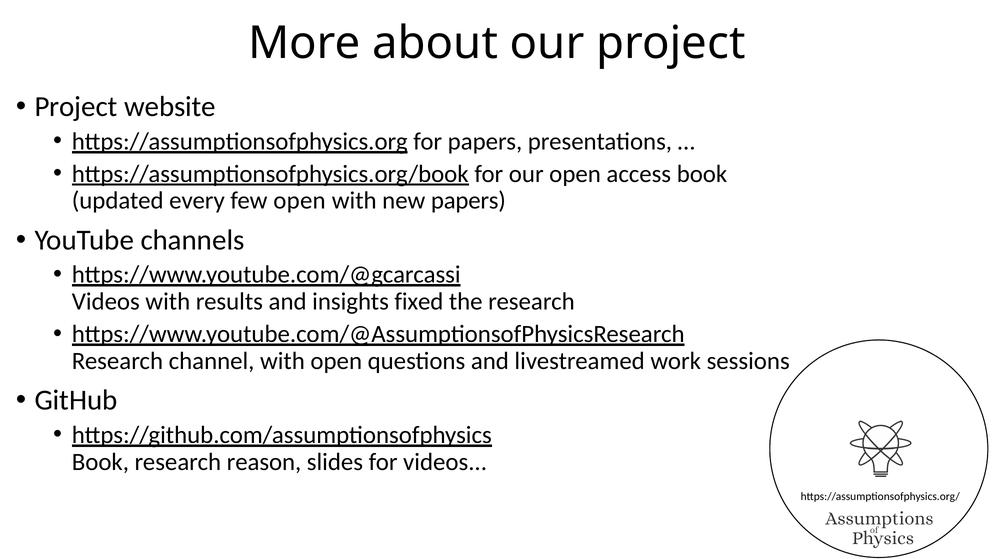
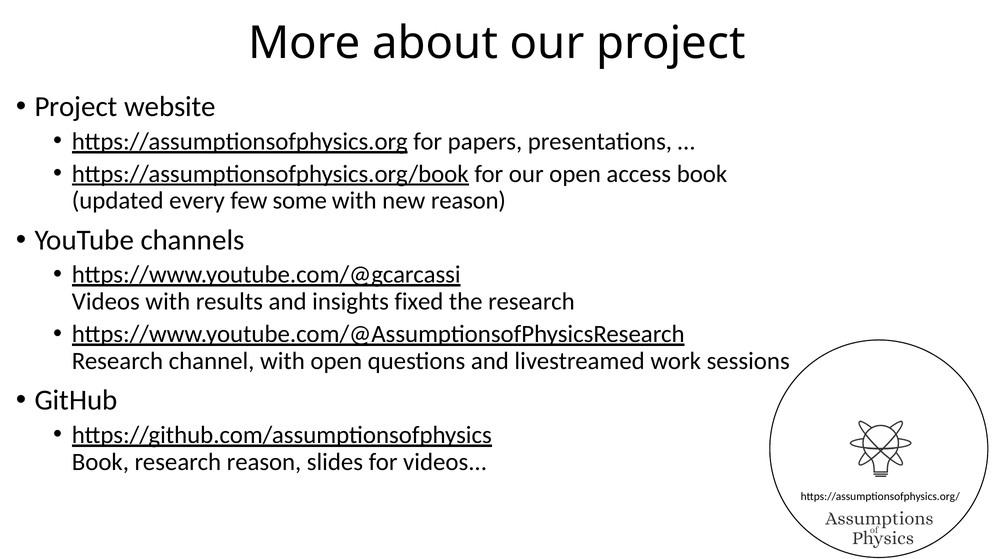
few open: open -> some
new papers: papers -> reason
